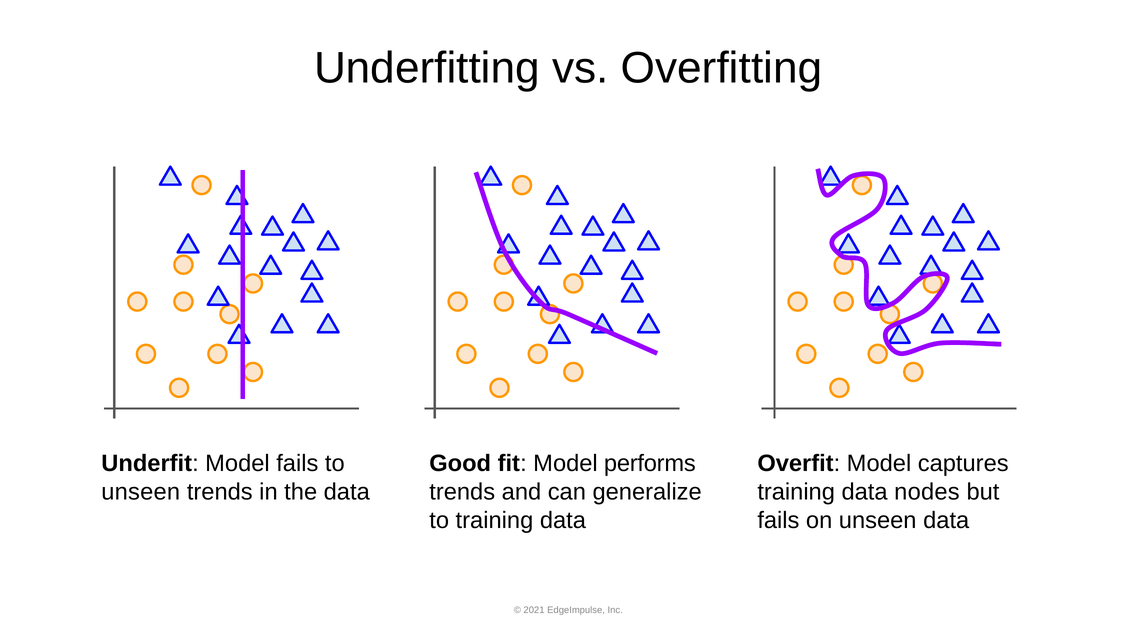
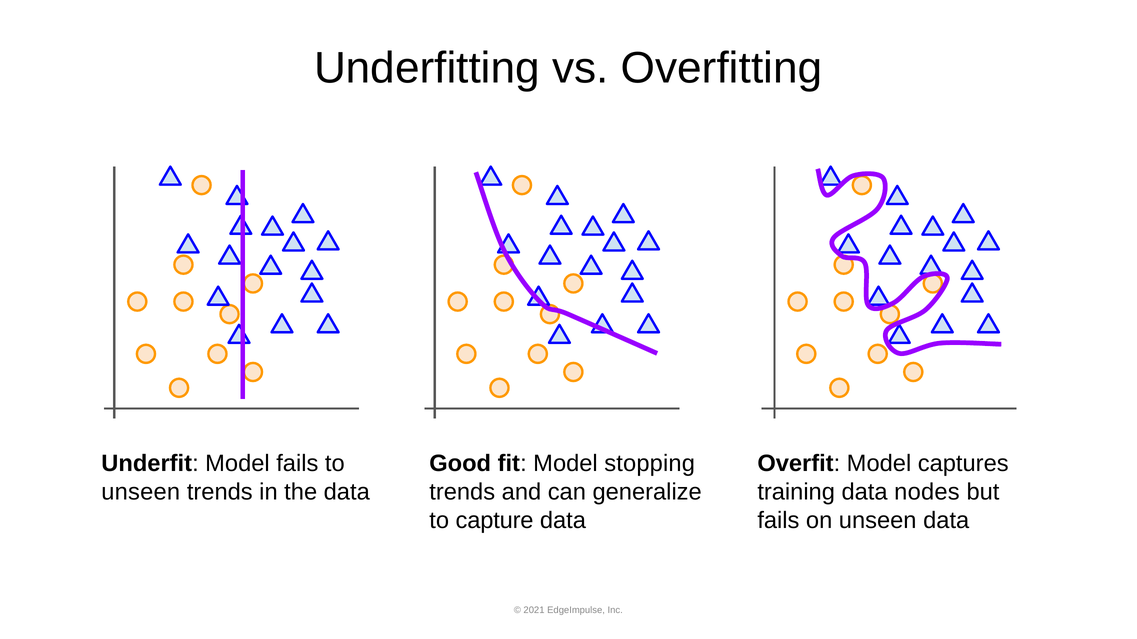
performs: performs -> stopping
to training: training -> capture
